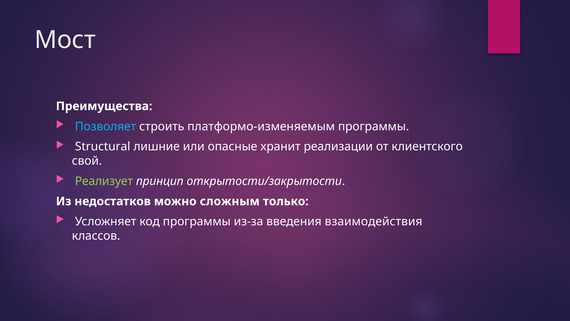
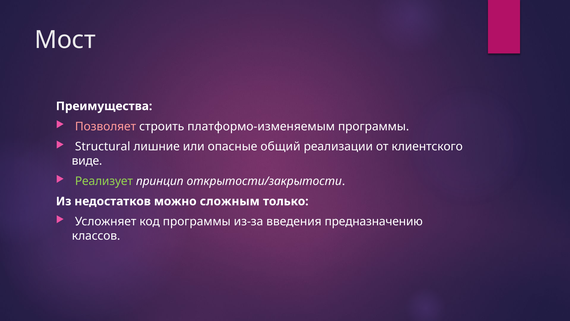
Позволяет colour: light blue -> pink
хранит: хранит -> общий
свой: свой -> виде
взаимодействия: взаимодействия -> предназначению
